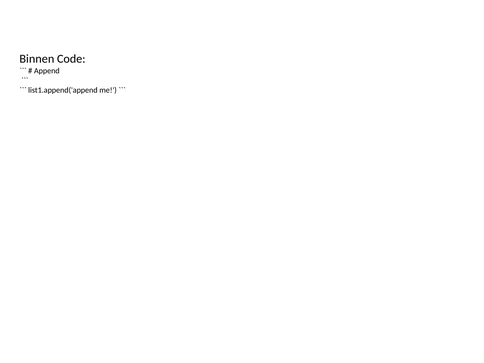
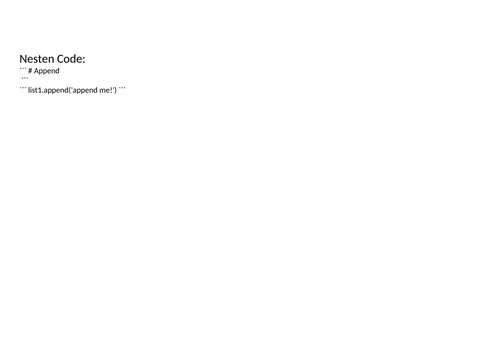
Binnen: Binnen -> Nesten
